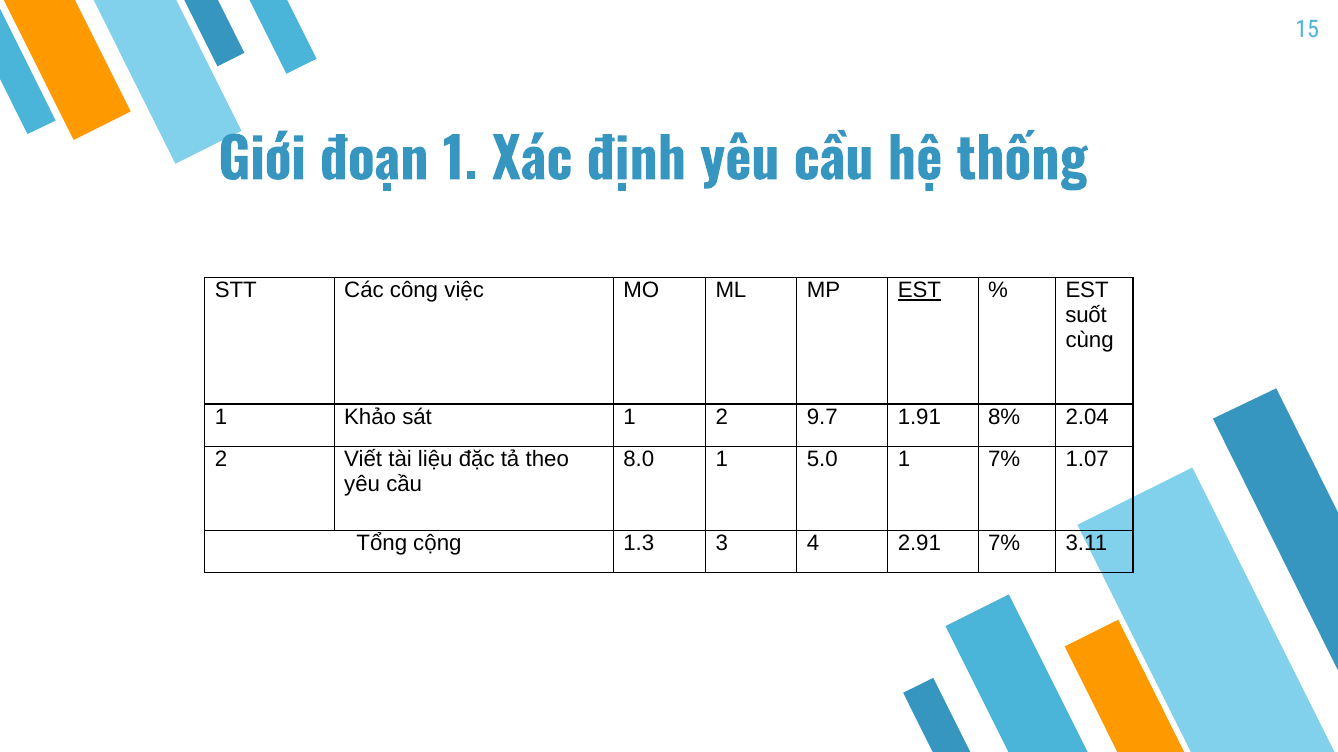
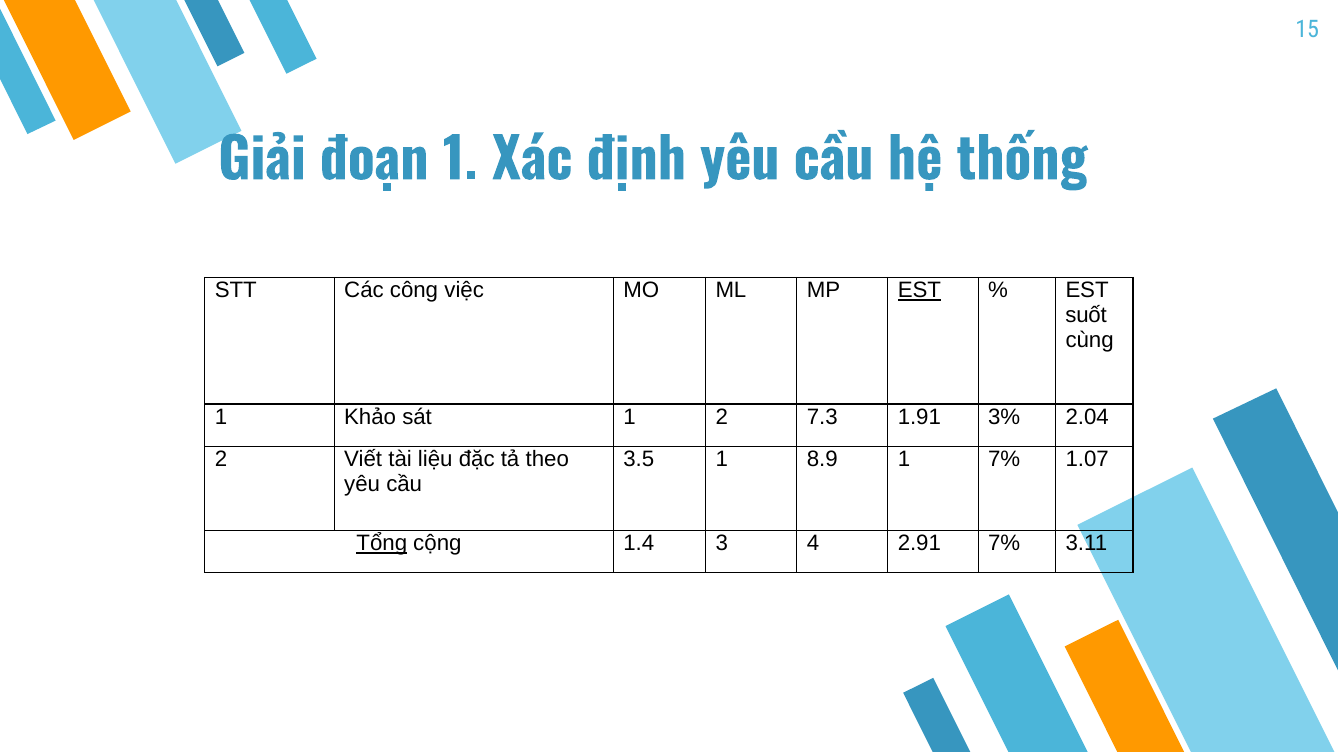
Giới: Giới -> Giải
9.7: 9.7 -> 7.3
8%: 8% -> 3%
8.0: 8.0 -> 3.5
5.0: 5.0 -> 8.9
Tổng underline: none -> present
1.3: 1.3 -> 1.4
